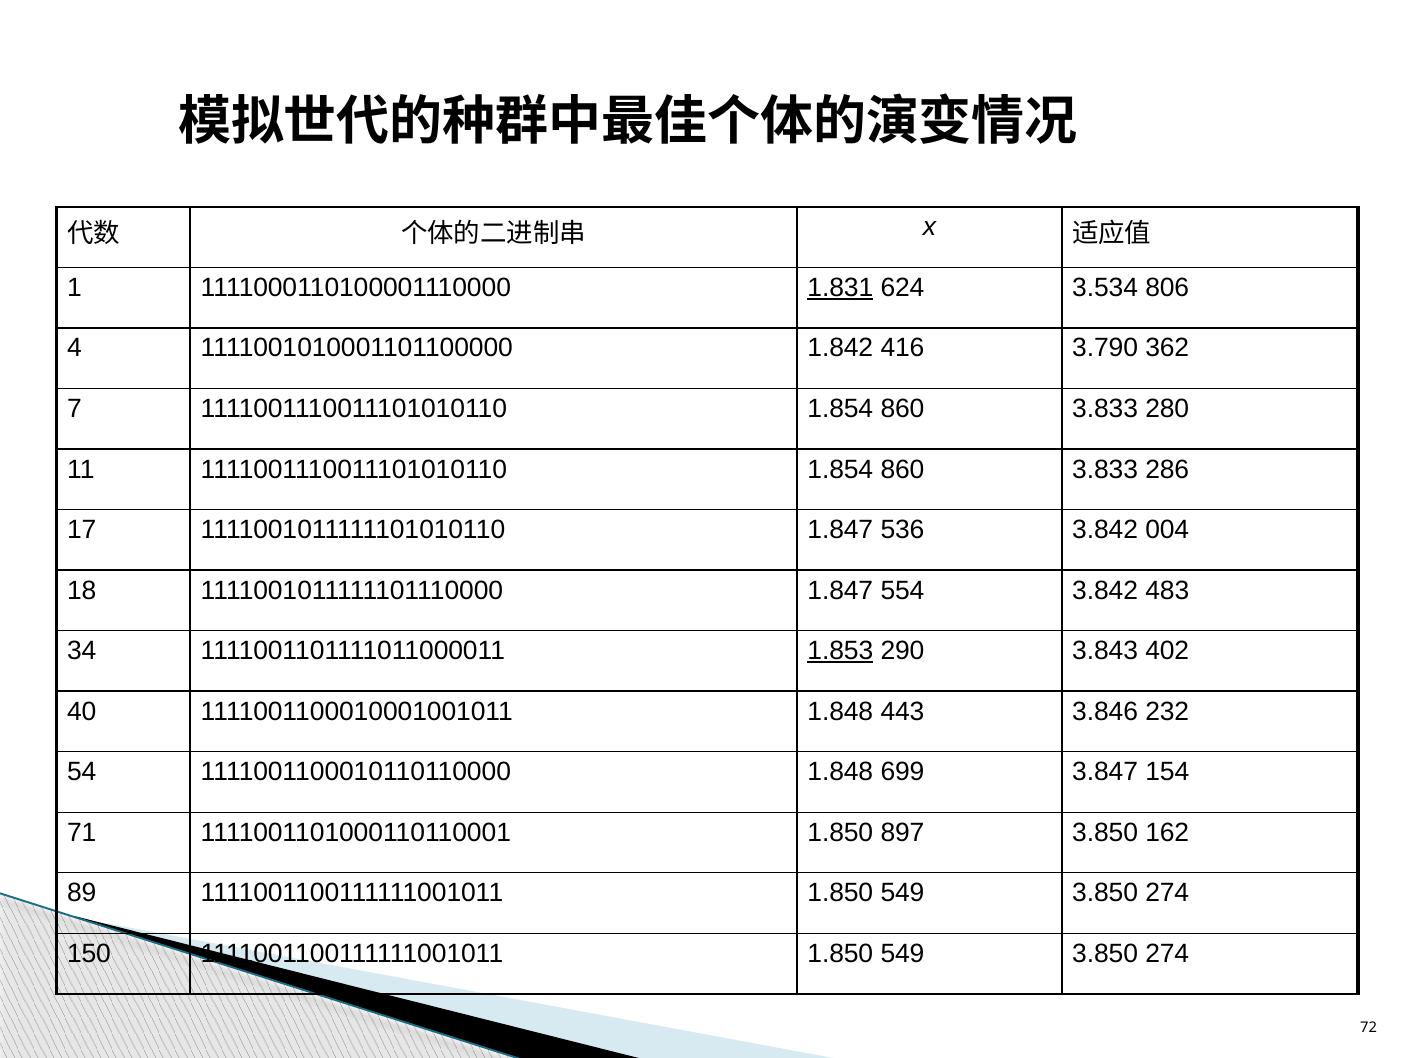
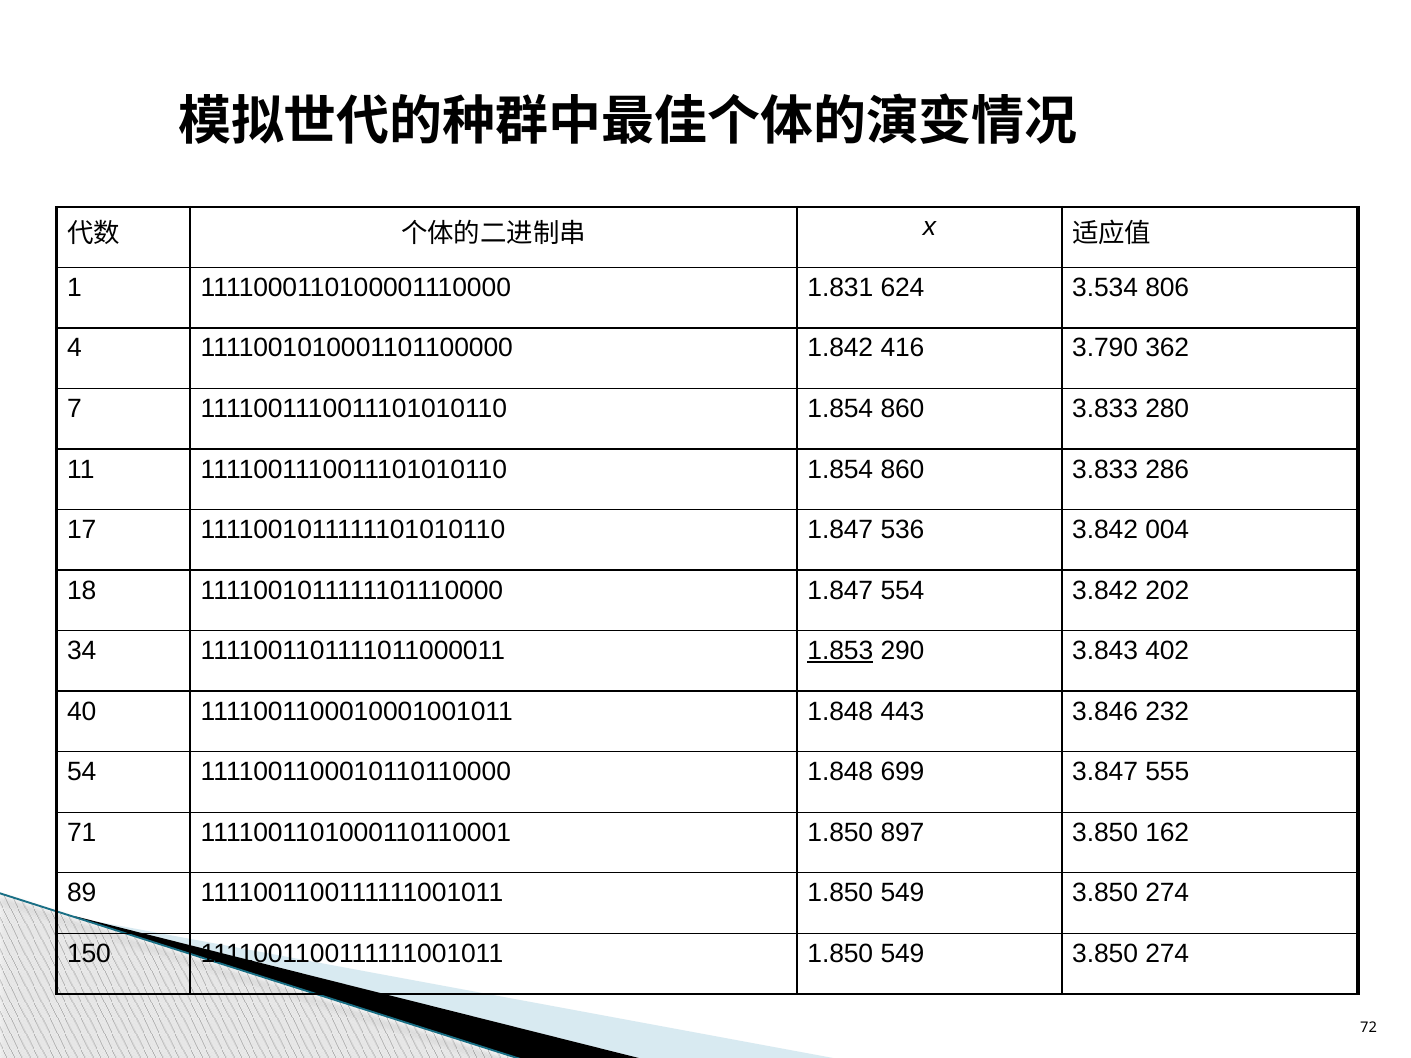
1.831 underline: present -> none
483: 483 -> 202
154: 154 -> 555
